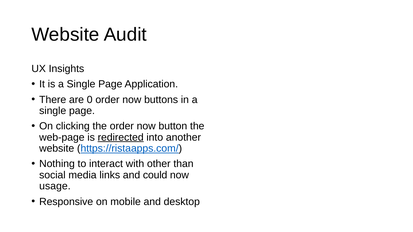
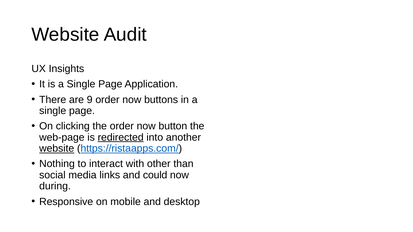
0: 0 -> 9
website at (57, 149) underline: none -> present
usage: usage -> during
